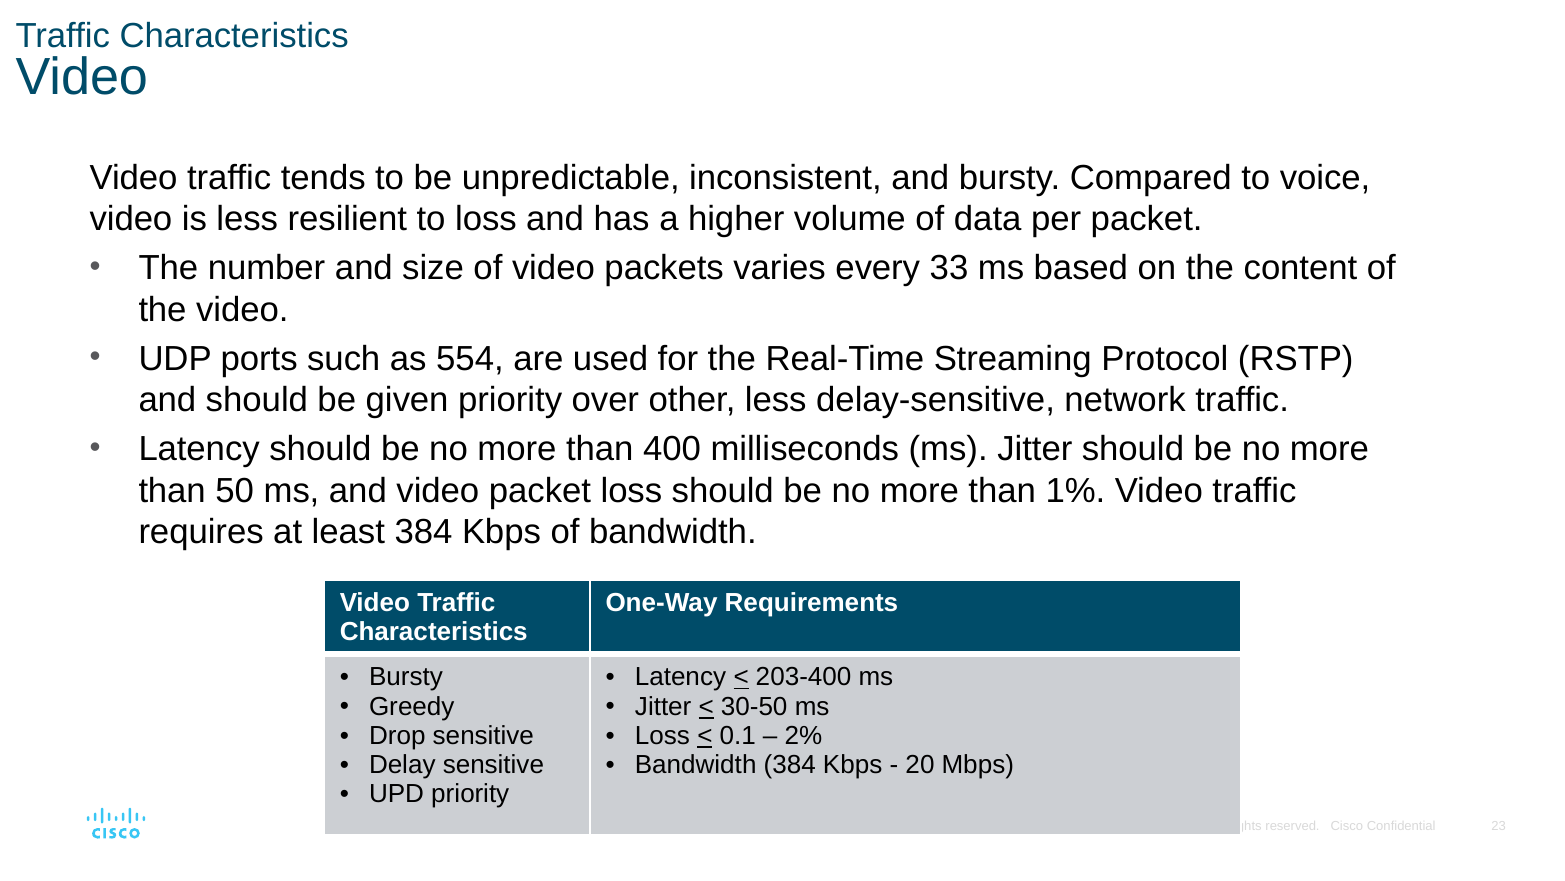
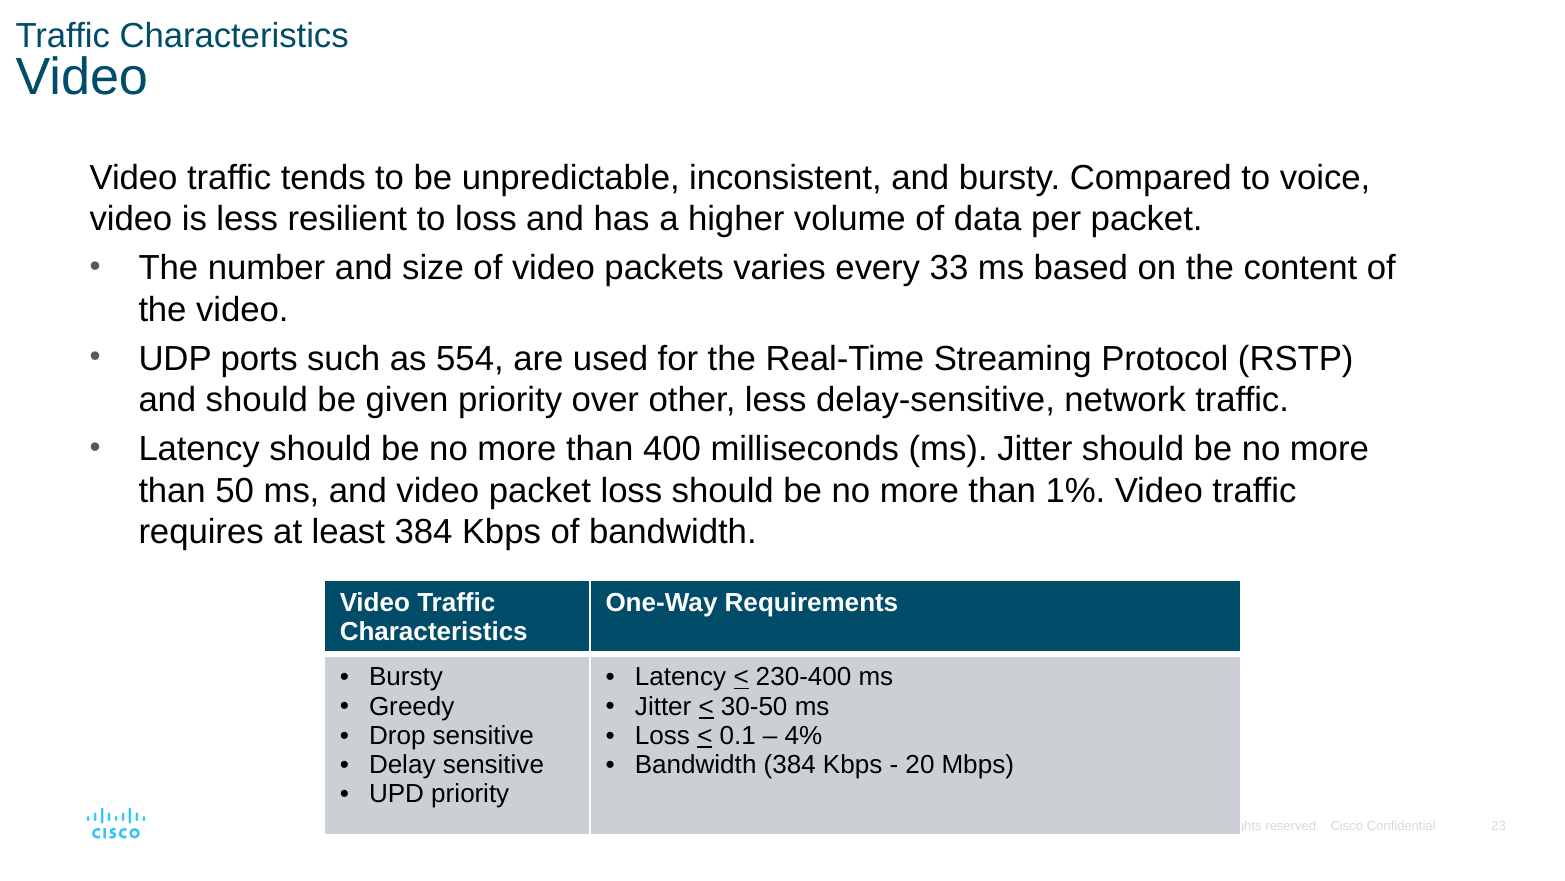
203-400: 203-400 -> 230-400
2%: 2% -> 4%
